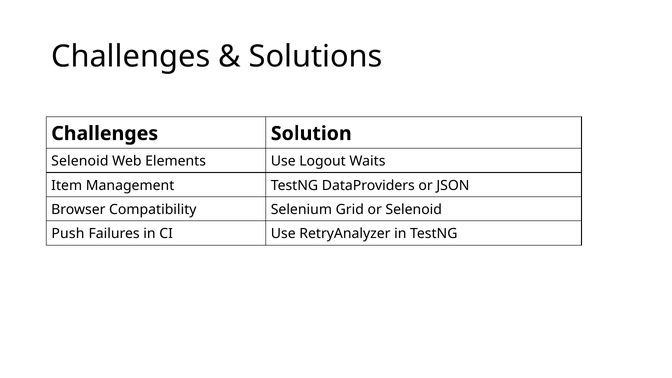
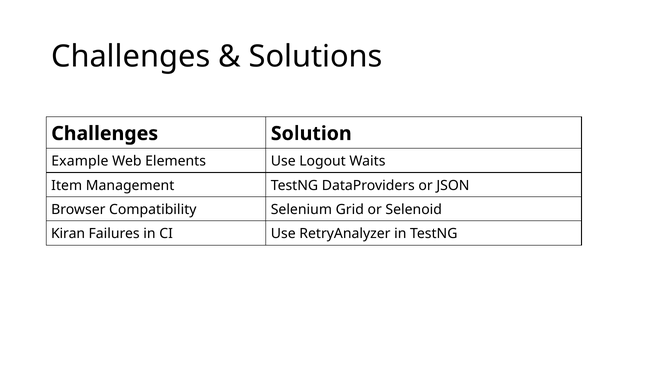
Selenoid at (80, 161): Selenoid -> Example
Push: Push -> Kiran
